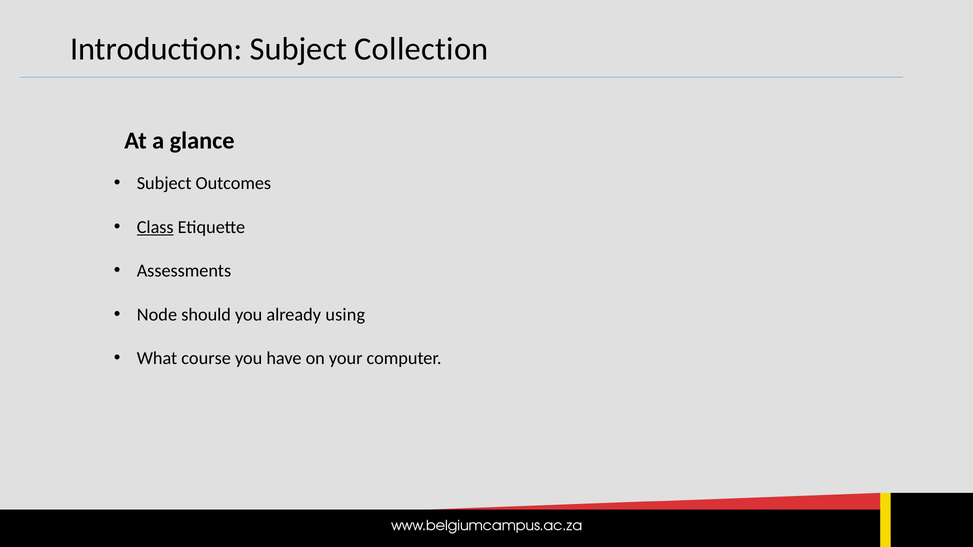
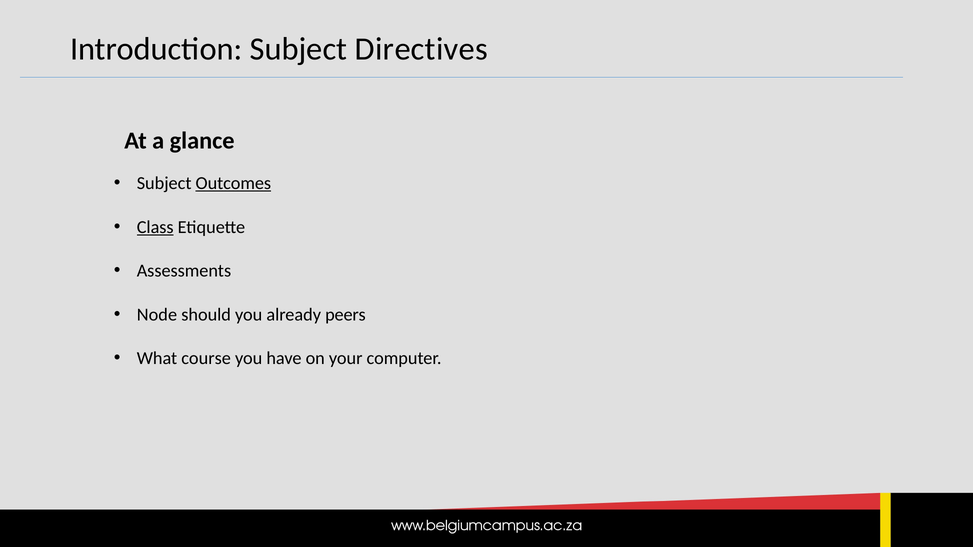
Collection: Collection -> Directives
Outcomes underline: none -> present
using: using -> peers
